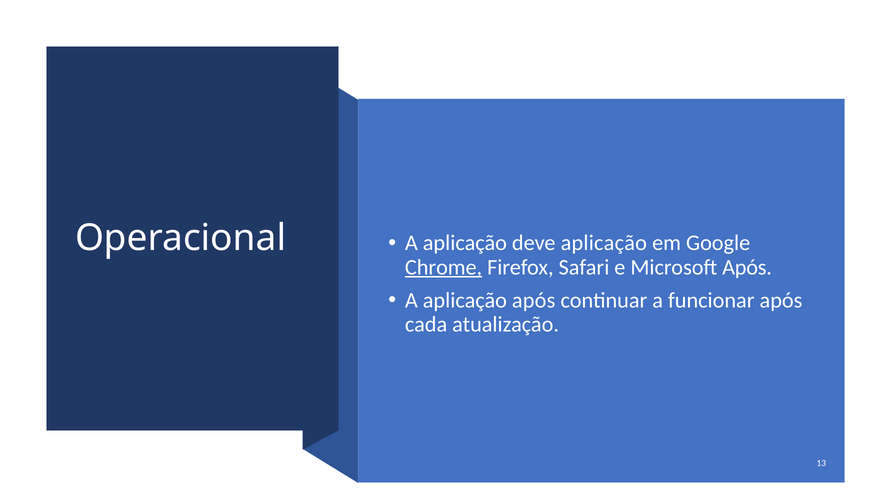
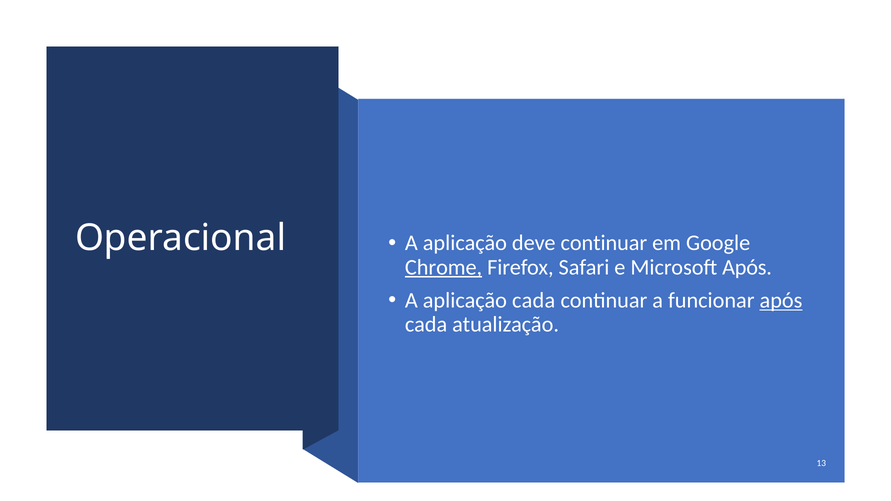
deve aplicação: aplicação -> continuar
aplicação após: após -> cada
após at (781, 301) underline: none -> present
